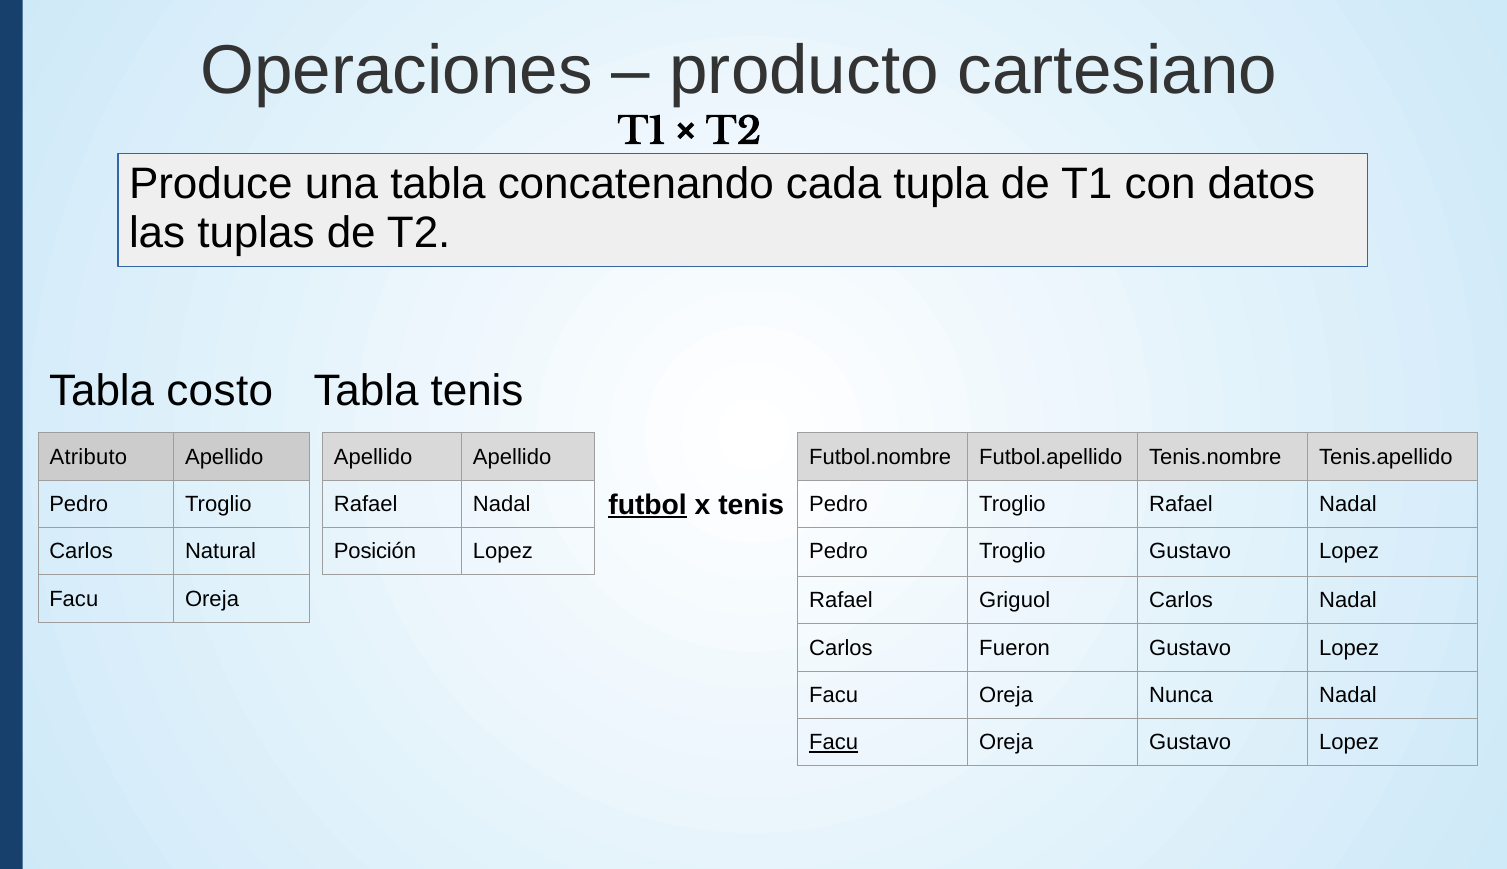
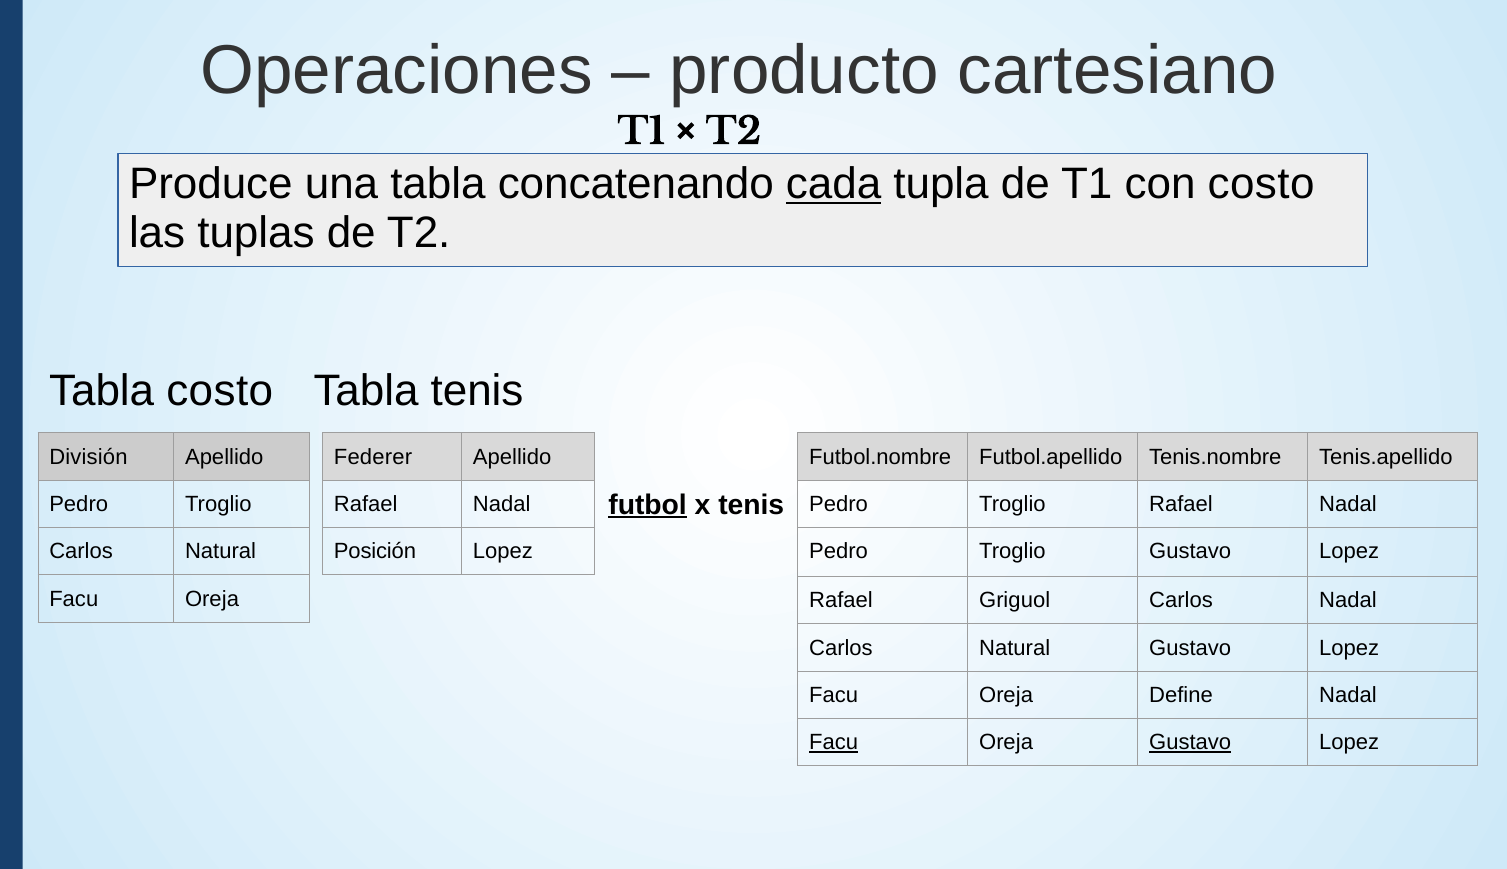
cada underline: none -> present
con datos: datos -> costo
Atributo: Atributo -> División
Apellido at (373, 457): Apellido -> Federer
Fueron at (1015, 648): Fueron -> Natural
Nunca: Nunca -> Define
Gustavo at (1190, 743) underline: none -> present
